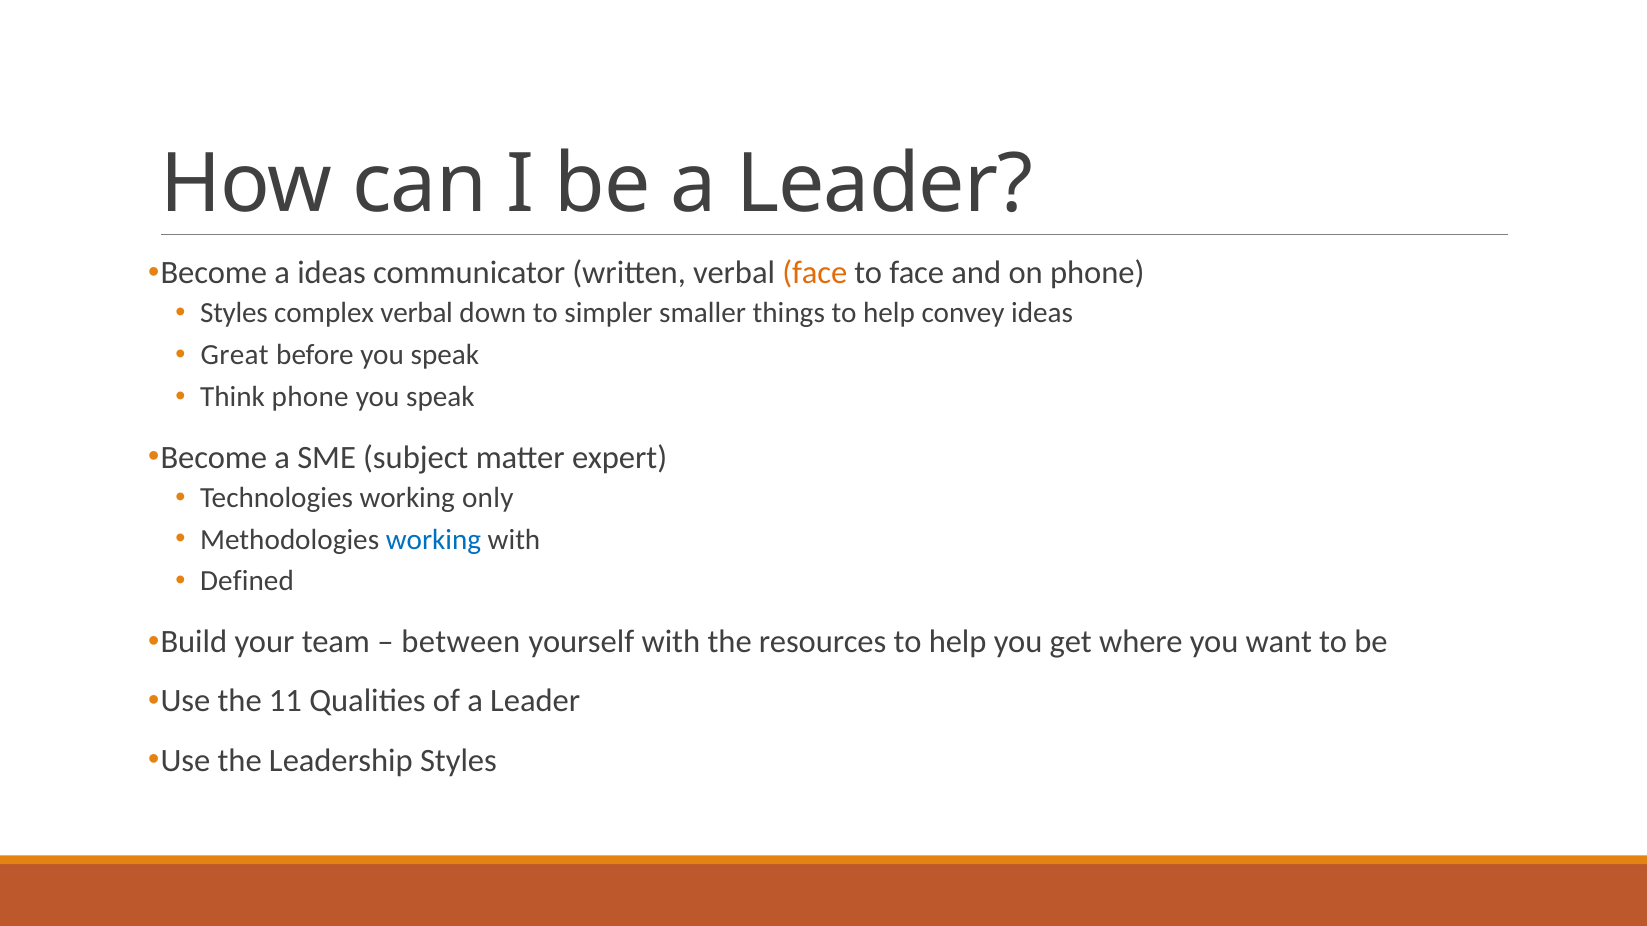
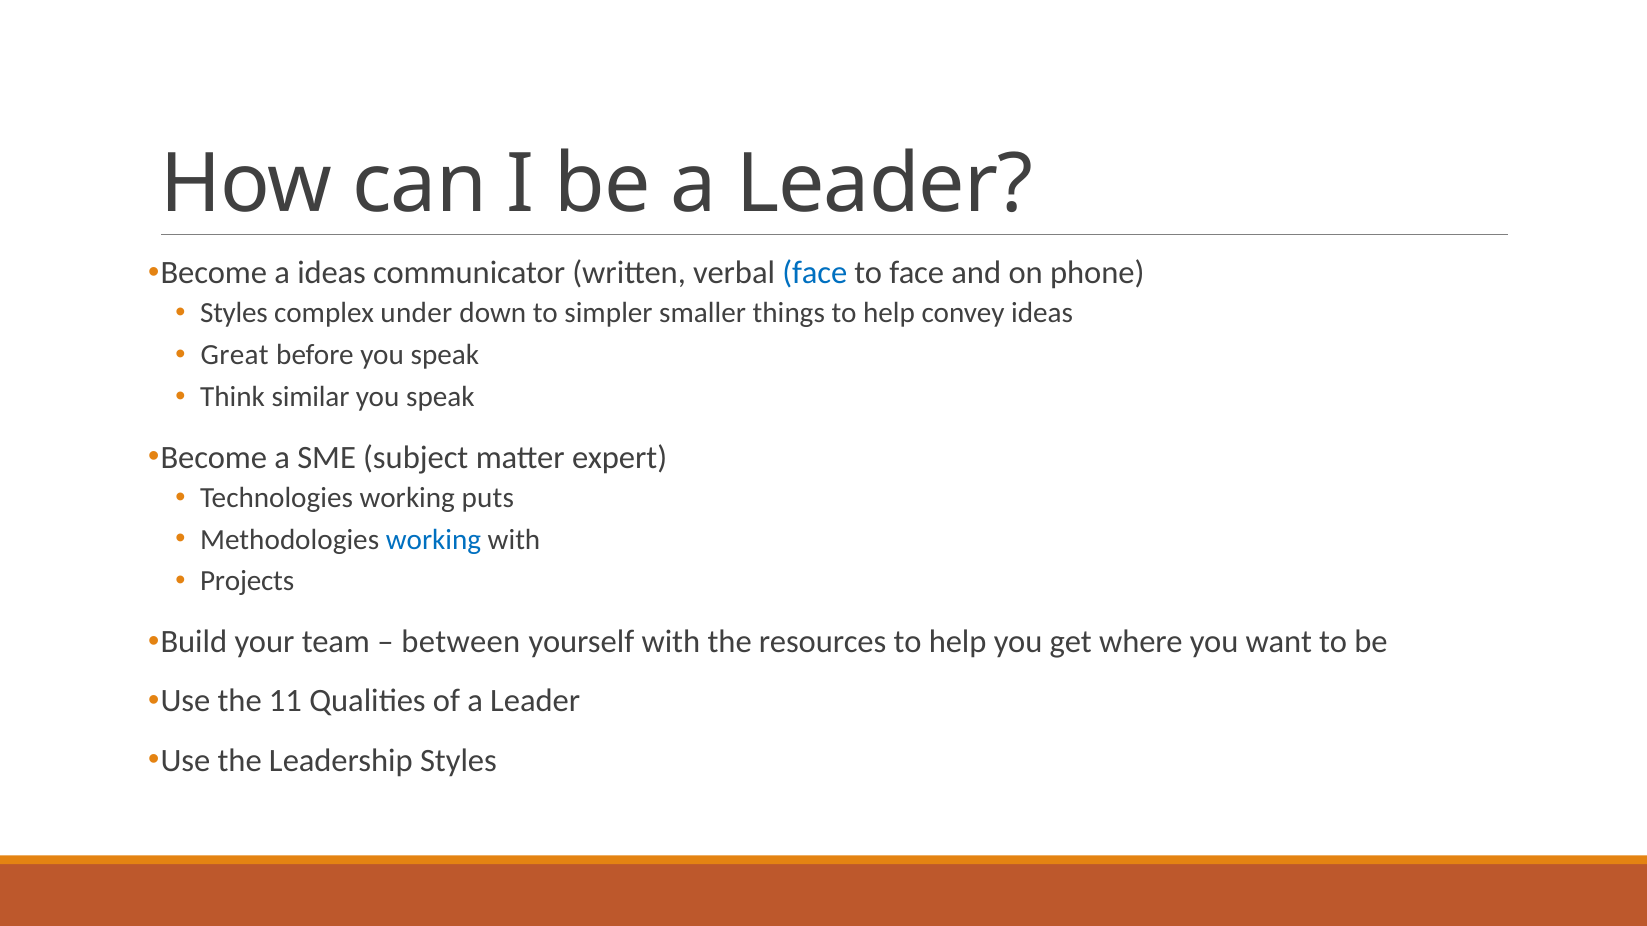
face at (815, 273) colour: orange -> blue
complex verbal: verbal -> under
Think phone: phone -> similar
only: only -> puts
Defined: Defined -> Projects
